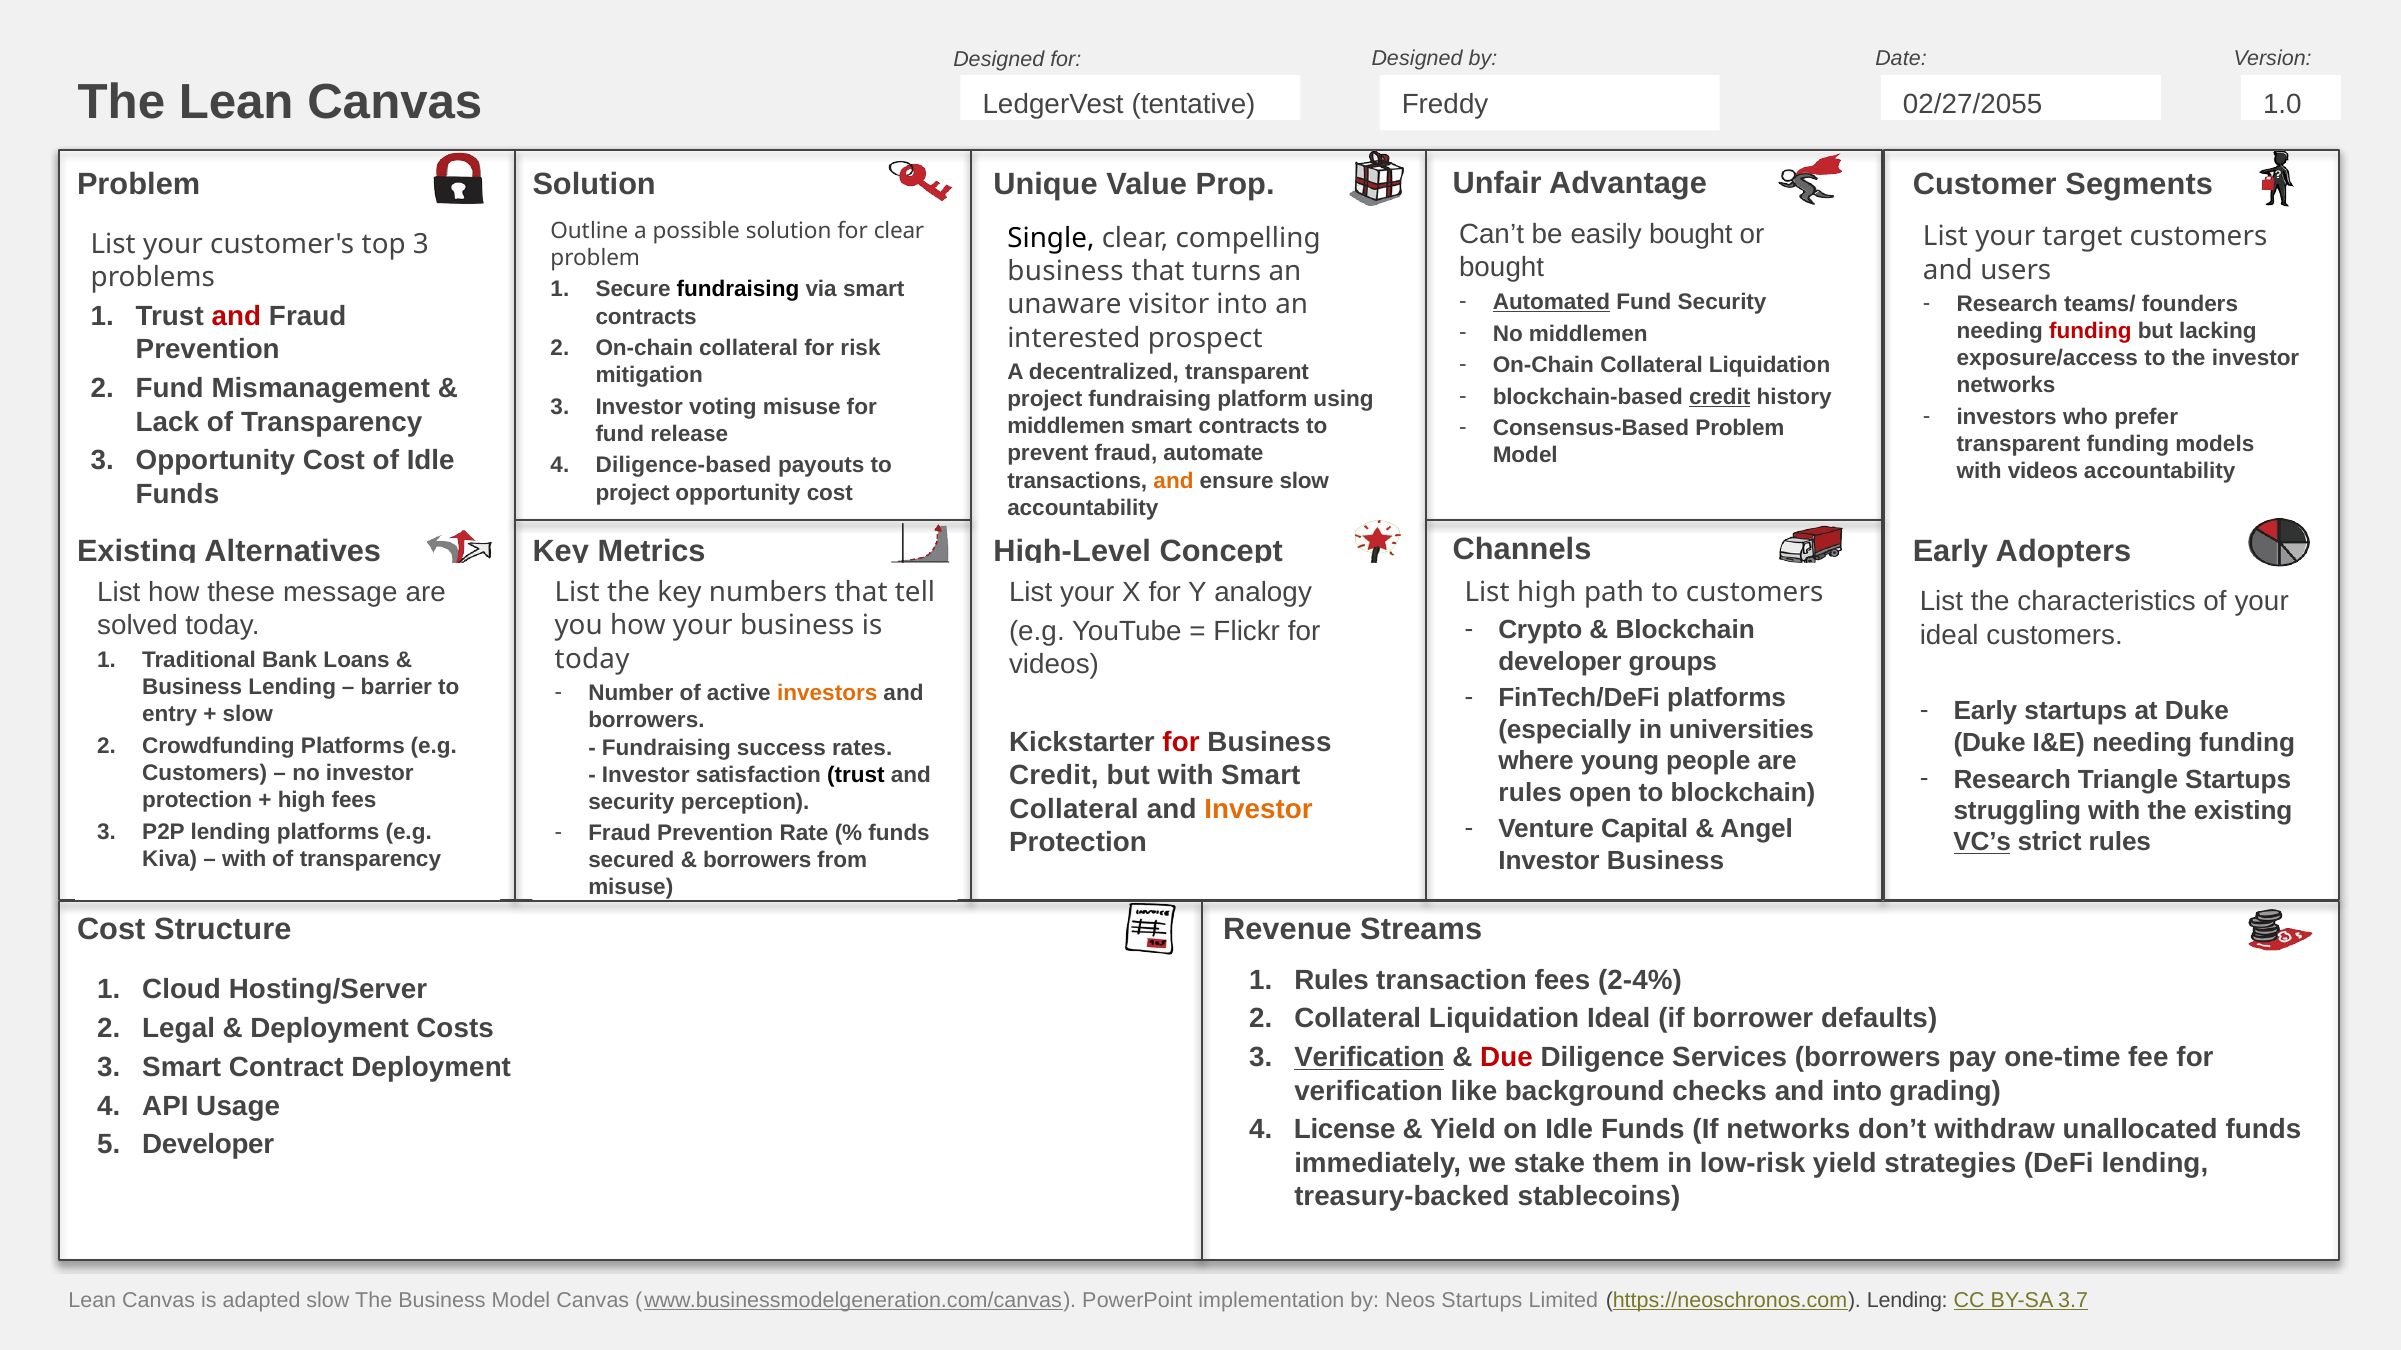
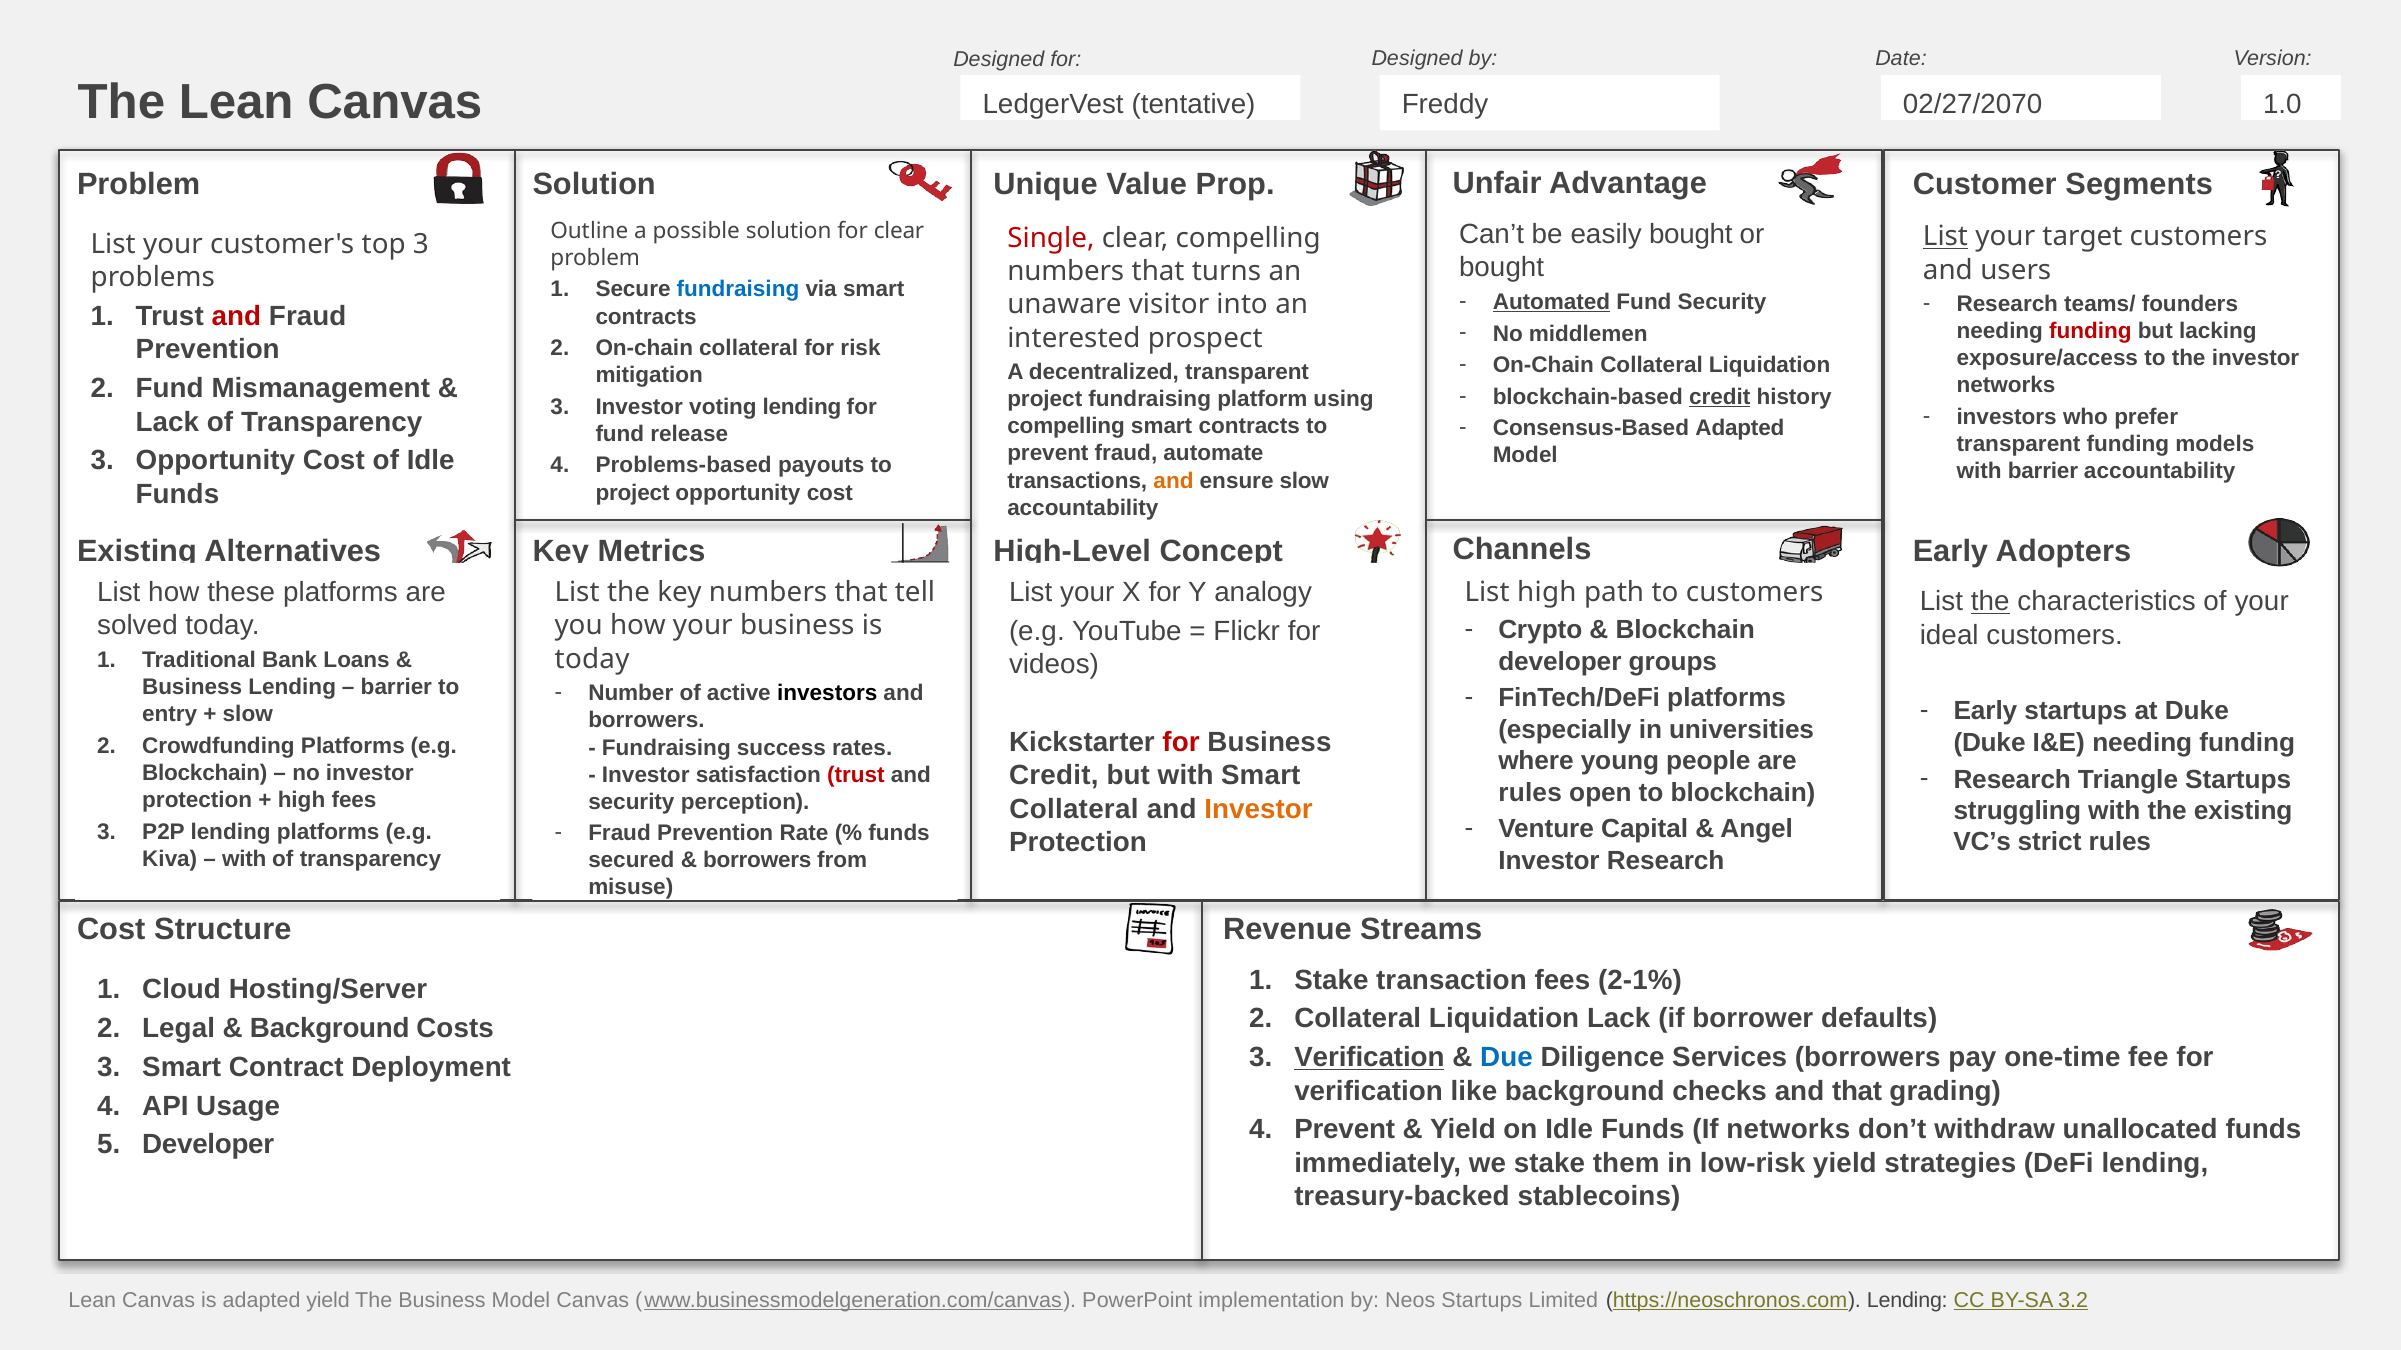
02/27/2055: 02/27/2055 -> 02/27/2070
List at (1945, 237) underline: none -> present
Single colour: black -> red
business at (1066, 272): business -> numbers
fundraising at (738, 290) colour: black -> blue
voting misuse: misuse -> lending
middlemen at (1066, 427): middlemen -> compelling
Consensus-Based Problem: Problem -> Adapted
Diligence-based: Diligence-based -> Problems-based
with videos: videos -> barrier
these message: message -> platforms
the at (1990, 602) underline: none -> present
investors at (827, 694) colour: orange -> black
Customers at (205, 773): Customers -> Blockchain
trust at (856, 775) colour: black -> red
VC’s underline: present -> none
Investor Business: Business -> Research
Rules at (1332, 980): Rules -> Stake
2-4%: 2-4% -> 2-1%
Liquidation Ideal: Ideal -> Lack
Deployment at (330, 1029): Deployment -> Background
Due colour: red -> blue
and into: into -> that
License at (1345, 1130): License -> Prevent
adapted slow: slow -> yield
3.7: 3.7 -> 3.2
